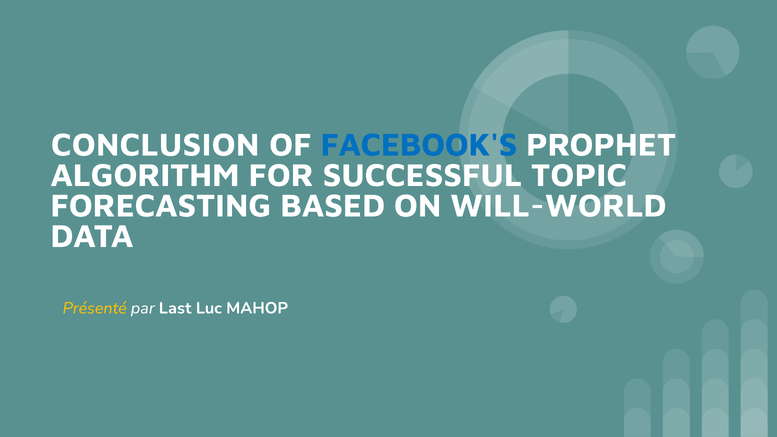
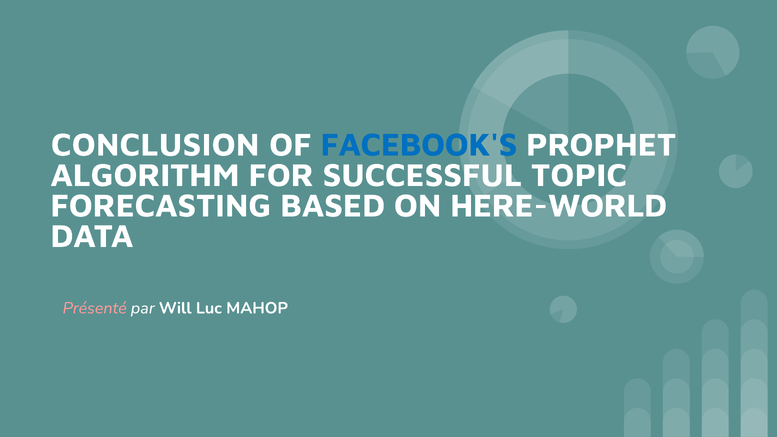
WILL-WORLD: WILL-WORLD -> HERE-WORLD
Présenté colour: yellow -> pink
Last: Last -> Will
